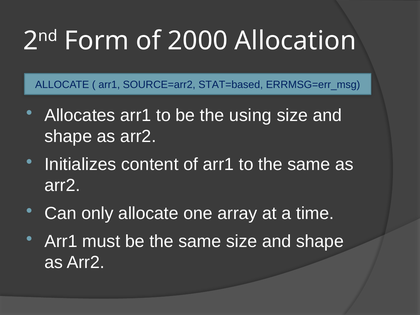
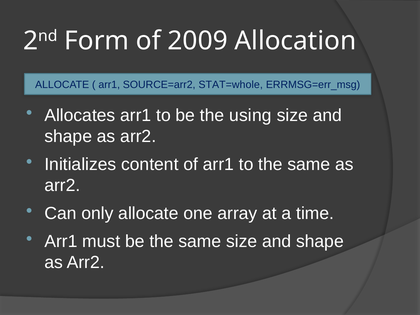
2000: 2000 -> 2009
STAT=based: STAT=based -> STAT=whole
